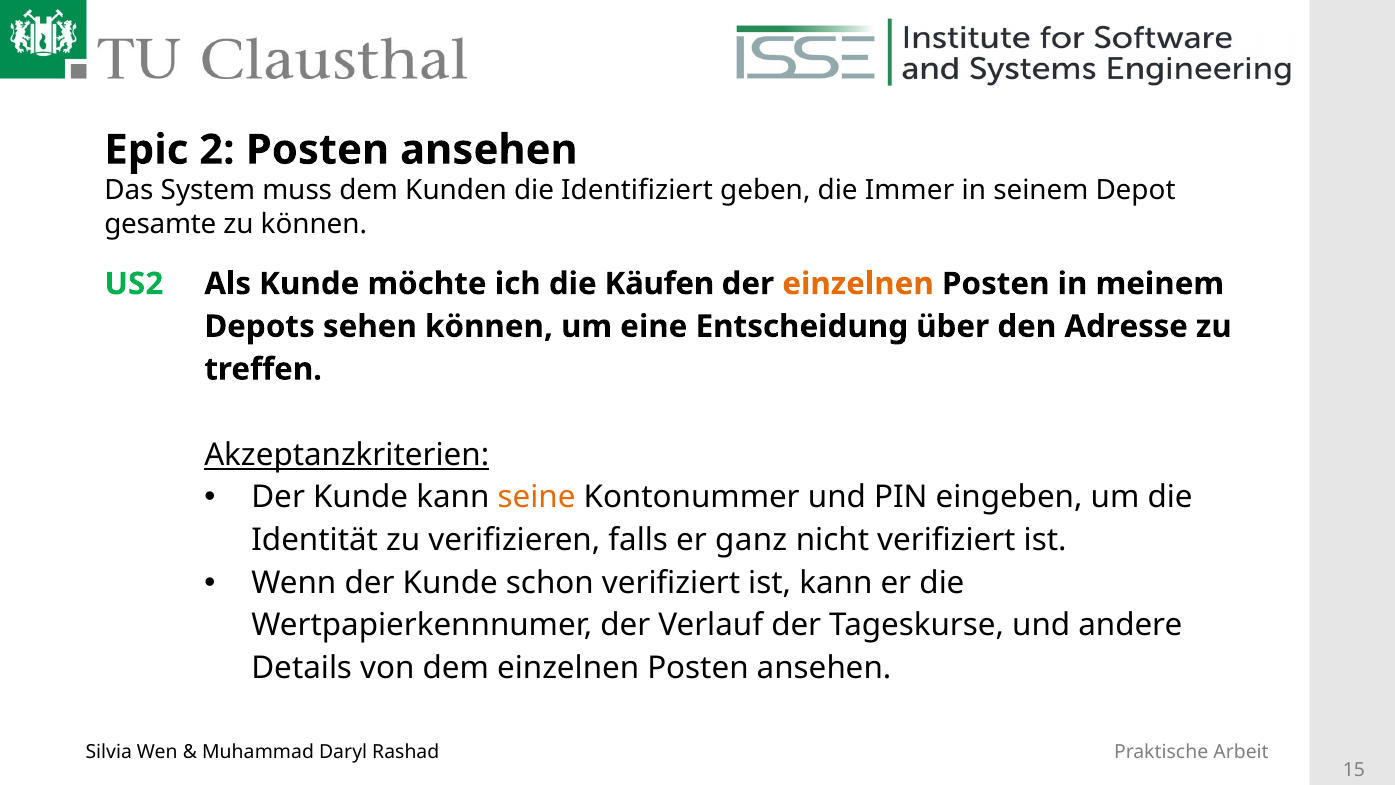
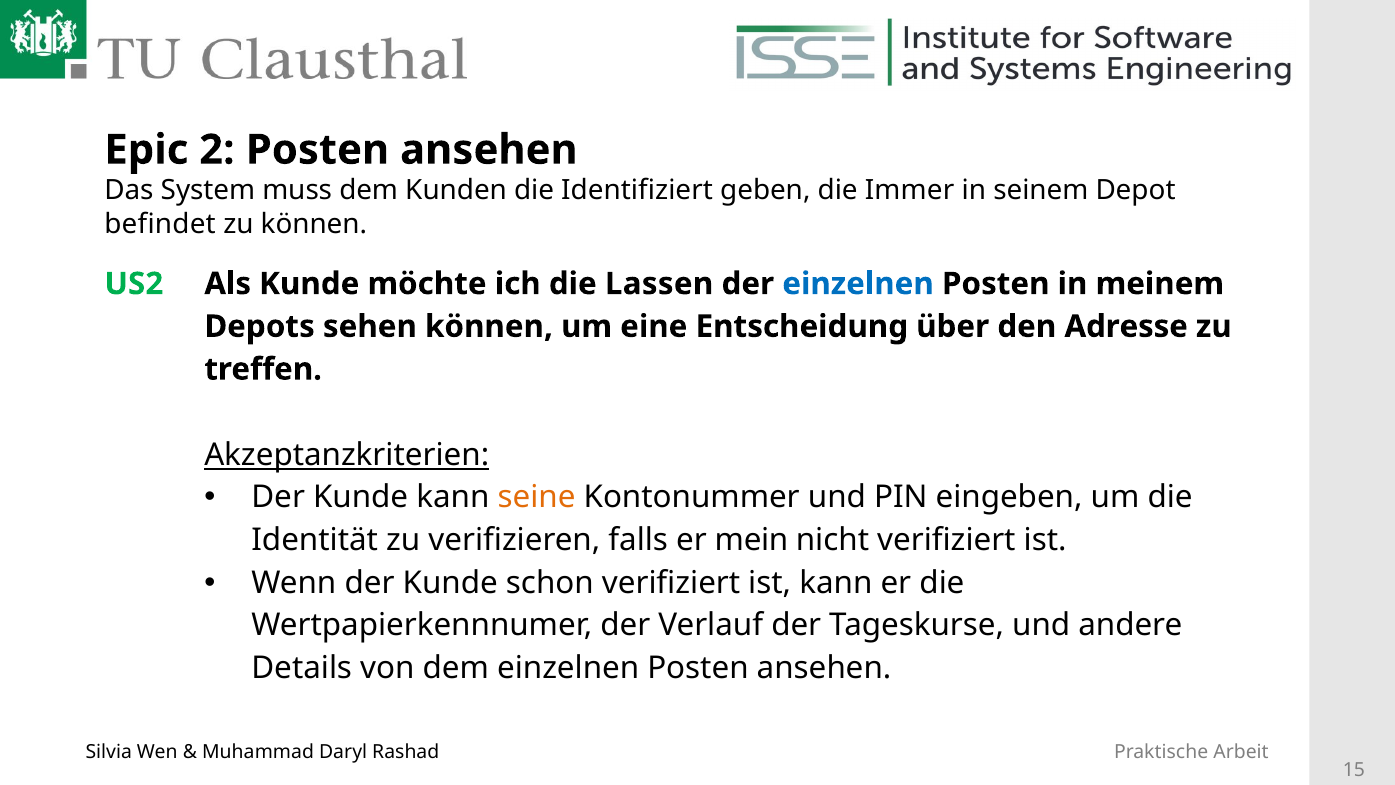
gesamte: gesamte -> befindet
Käufen: Käufen -> Lassen
einzelnen at (858, 284) colour: orange -> blue
ganz: ganz -> mein
